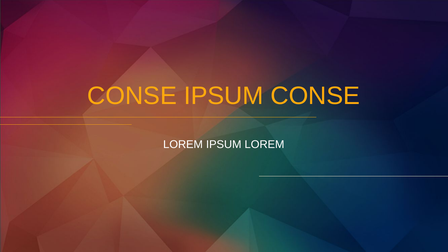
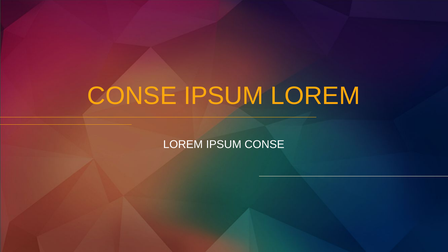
IPSUM CONSE: CONSE -> LOREM
IPSUM LOREM: LOREM -> CONSE
